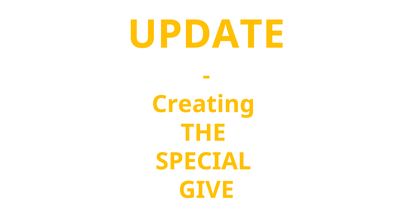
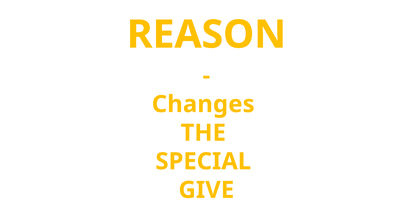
UPDATE: UPDATE -> REASON
Creating: Creating -> Changes
